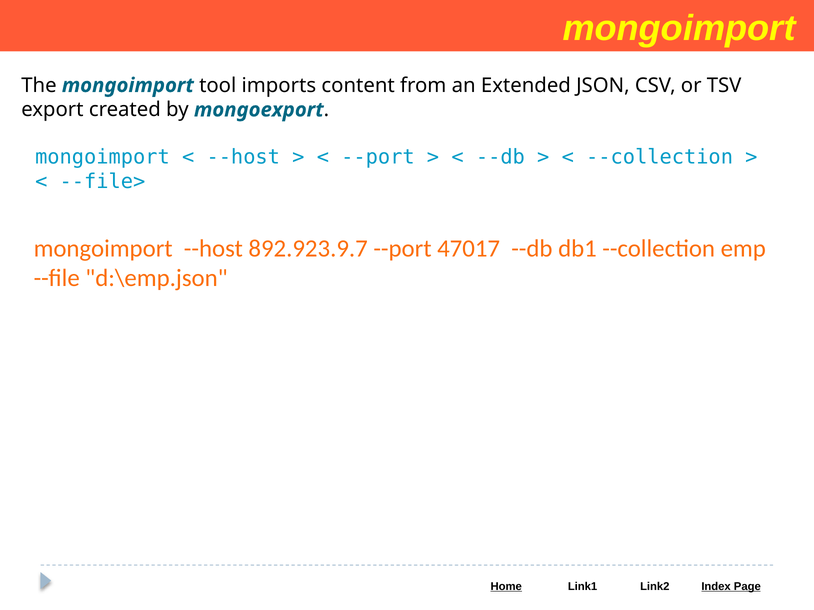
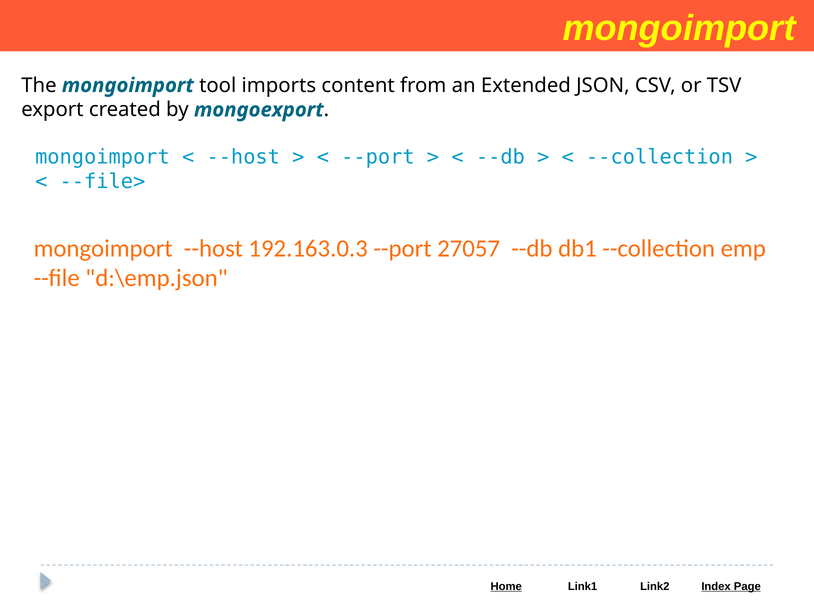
892.923.9.7: 892.923.9.7 -> 192.163.0.3
47017: 47017 -> 27057
